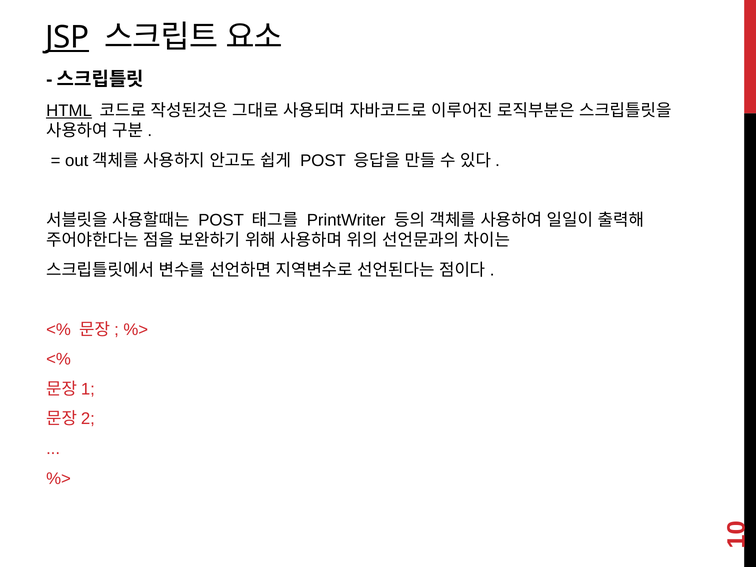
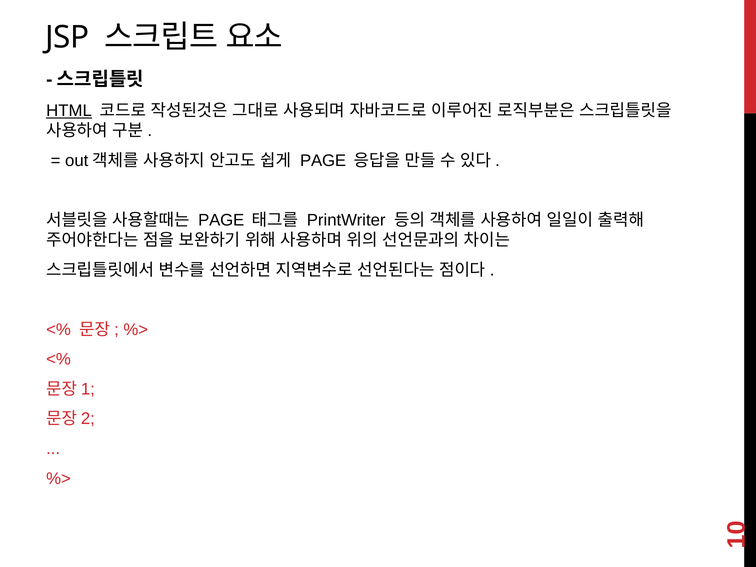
JSP underline: present -> none
POST at (323, 160): POST -> PAGE
POST at (221, 220): POST -> PAGE
